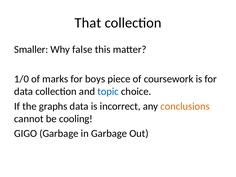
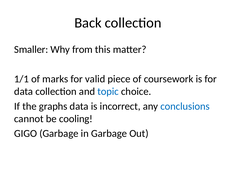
That: That -> Back
false: false -> from
1/0: 1/0 -> 1/1
boys: boys -> valid
conclusions colour: orange -> blue
